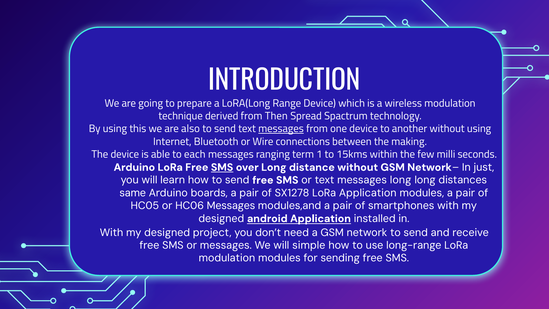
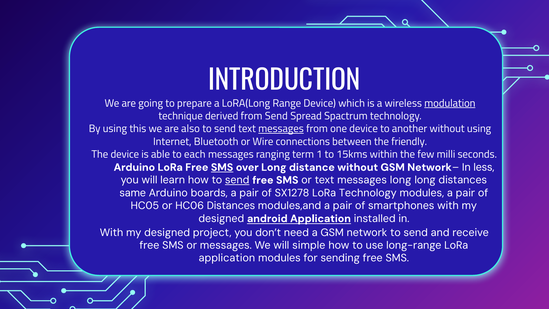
modulation at (450, 103) underline: none -> present
from Then: Then -> Send
making: making -> friendly
just: just -> less
send at (237, 180) underline: none -> present
LoRa Application: Application -> Technology
HC06 Messages: Messages -> Distances
modulation at (227, 258): modulation -> application
